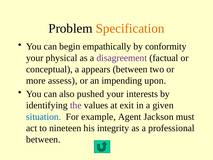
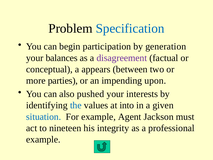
Specification colour: orange -> blue
empathically: empathically -> participation
conformity: conformity -> generation
physical: physical -> balances
assess: assess -> parties
the colour: purple -> blue
exit: exit -> into
between at (43, 139): between -> example
